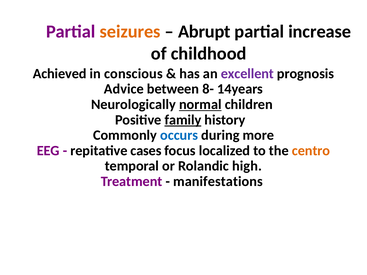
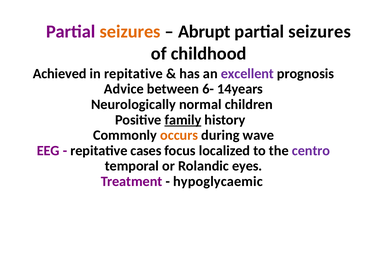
increase at (320, 32): increase -> seizures
in conscious: conscious -> repitative
8-: 8- -> 6-
normal underline: present -> none
occurs colour: blue -> orange
more: more -> wave
centro colour: orange -> purple
high: high -> eyes
manifestations: manifestations -> hypoglycaemic
